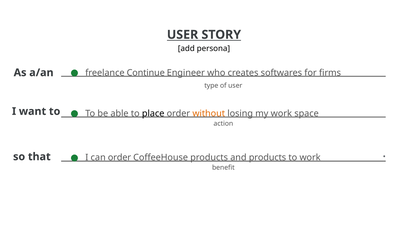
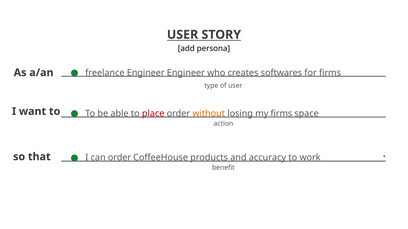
freelance Continue: Continue -> Engineer
place colour: black -> red
my work: work -> firms
and products: products -> accuracy
